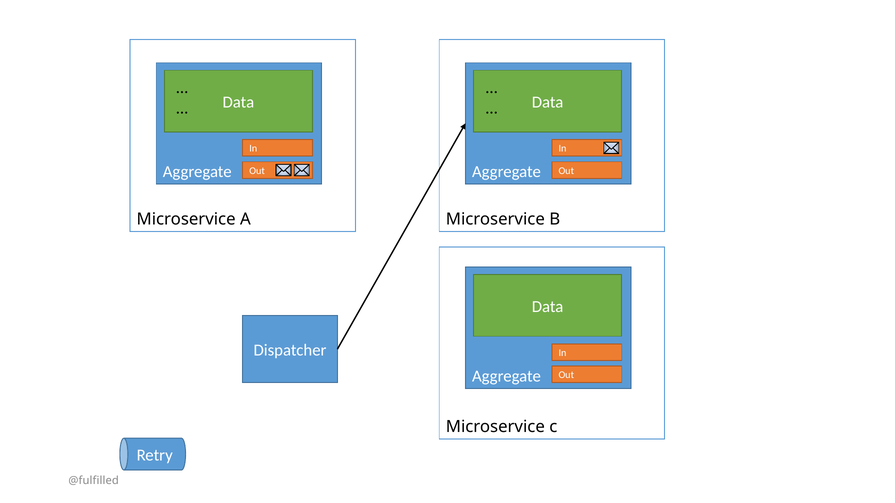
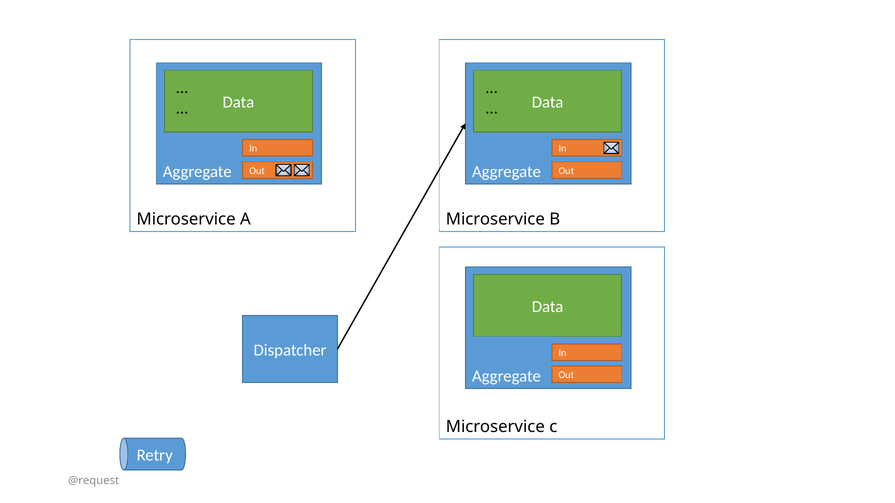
@fulfilled: @fulfilled -> @request
